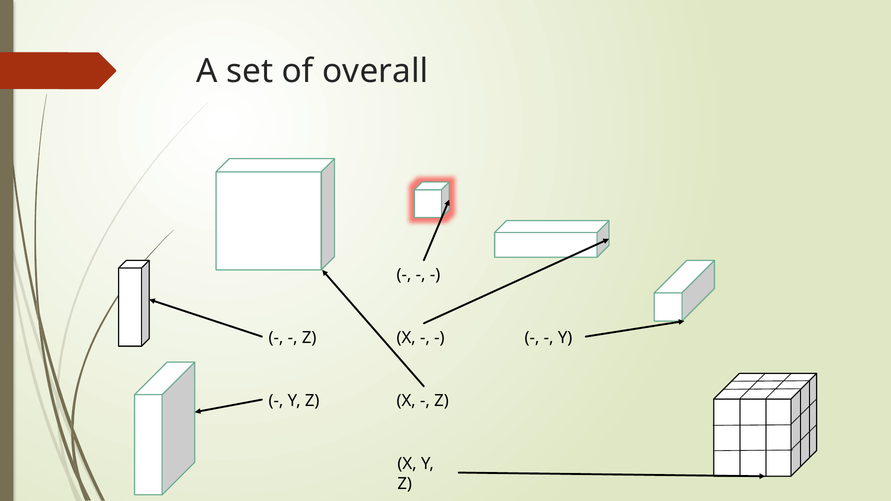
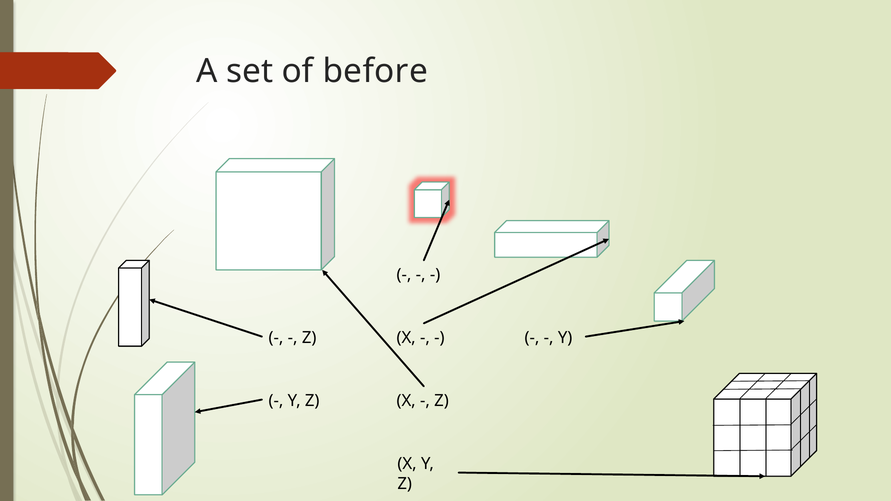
overall: overall -> before
